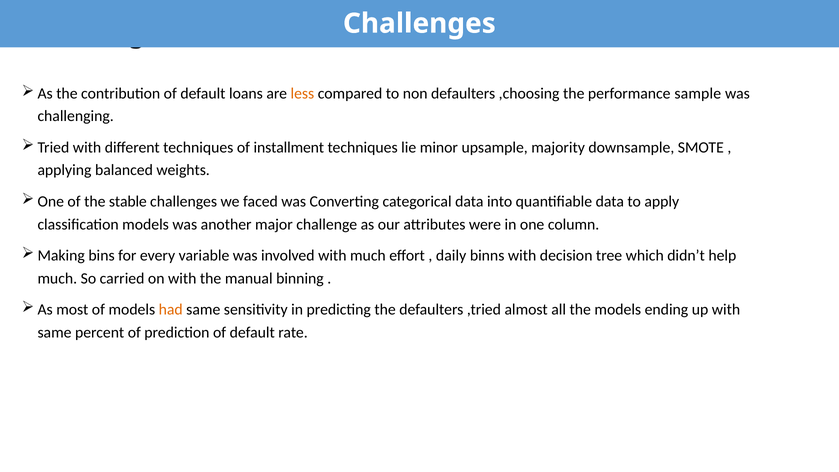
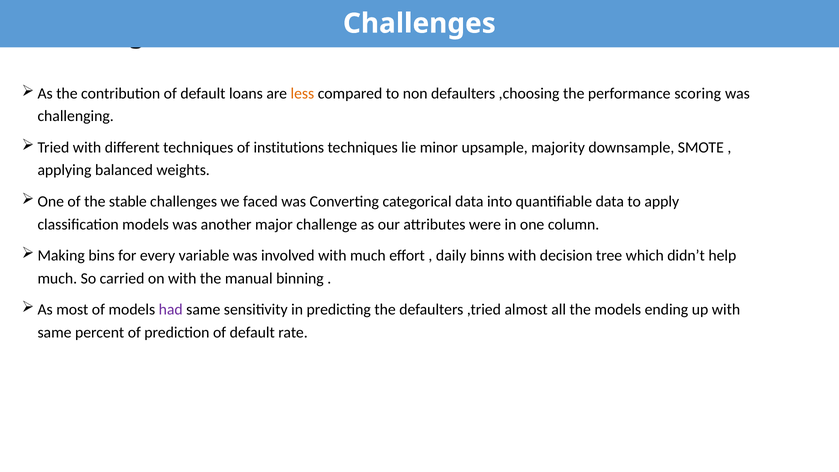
sample: sample -> scoring
installment: installment -> institutions
had colour: orange -> purple
